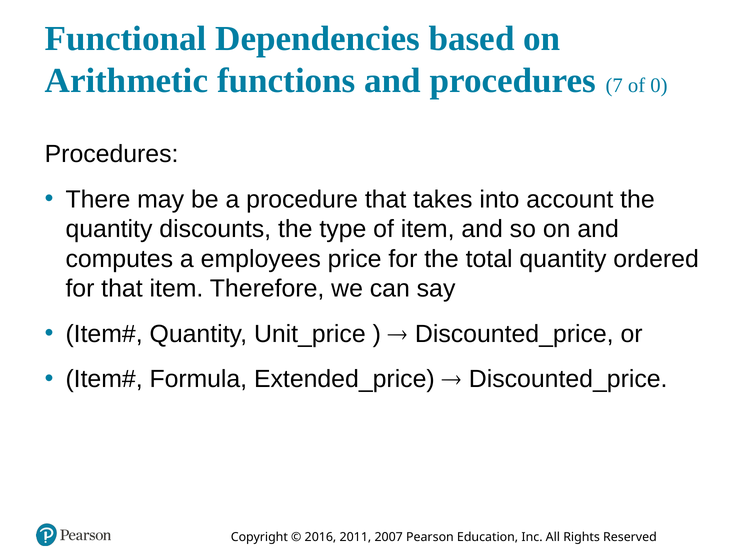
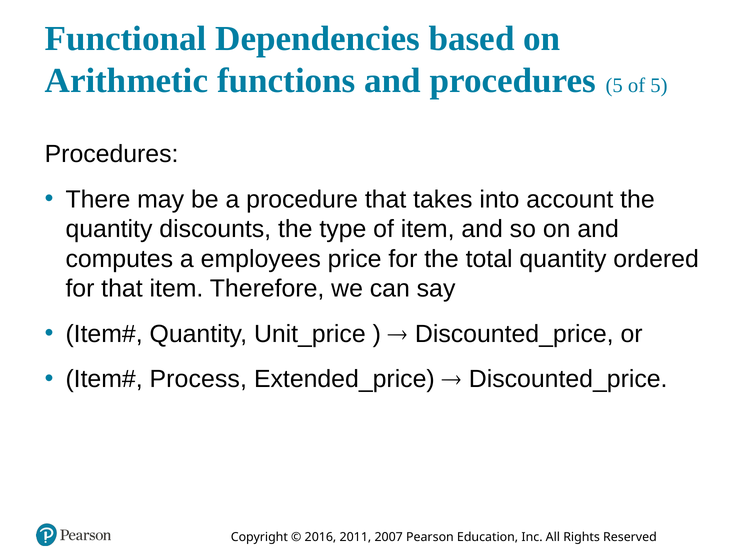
procedures 7: 7 -> 5
of 0: 0 -> 5
Formula: Formula -> Process
